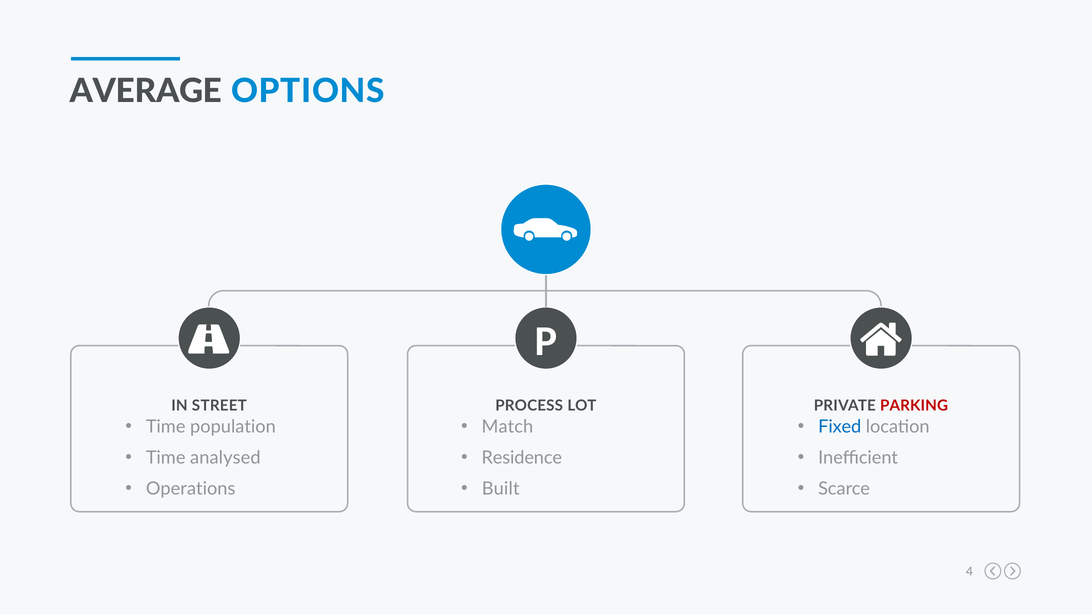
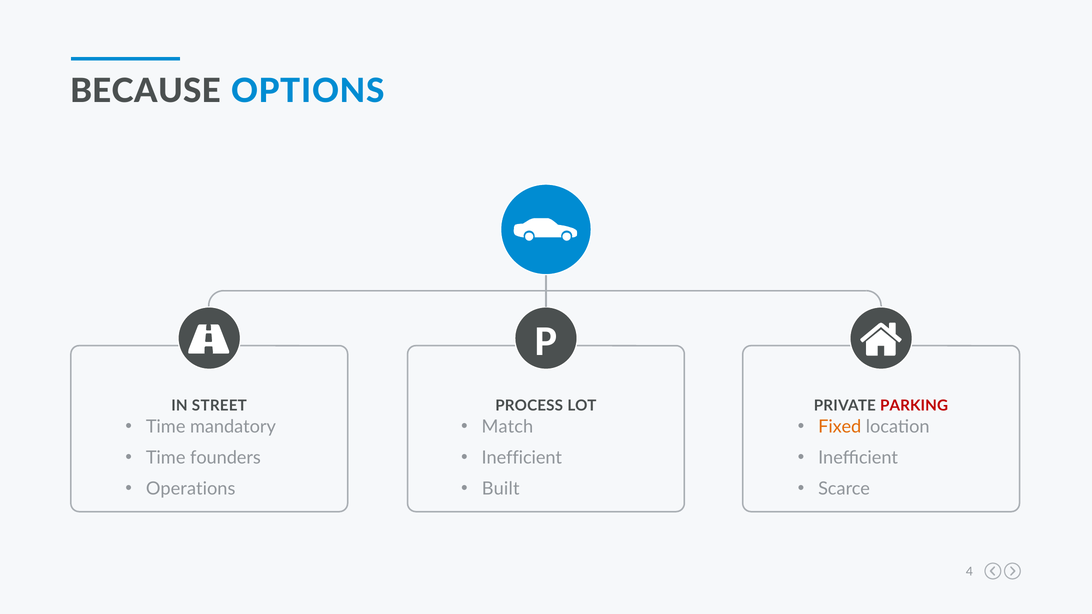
AVERAGE: AVERAGE -> BECAUSE
population: population -> mandatory
Fixed colour: blue -> orange
analysed: analysed -> founders
Residence at (522, 458): Residence -> Inefficient
